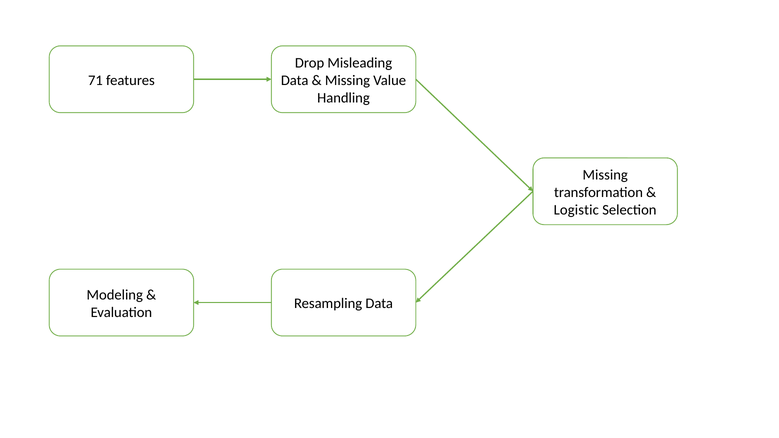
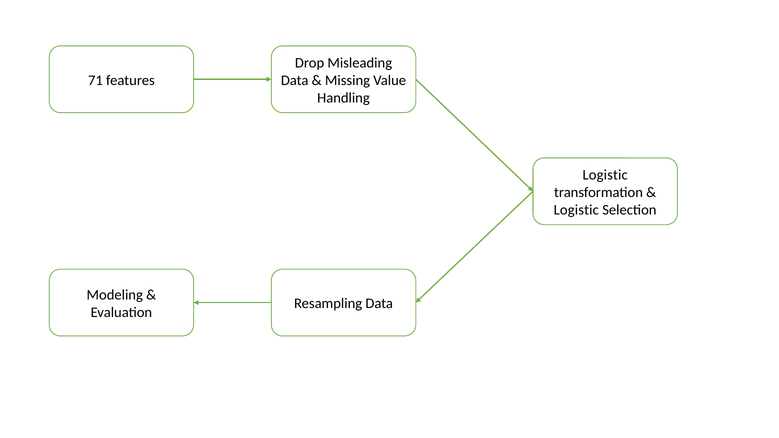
Missing at (605, 175): Missing -> Logistic
